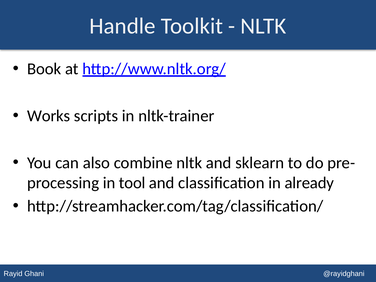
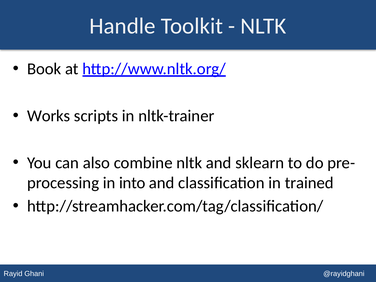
tool: tool -> into
already: already -> trained
